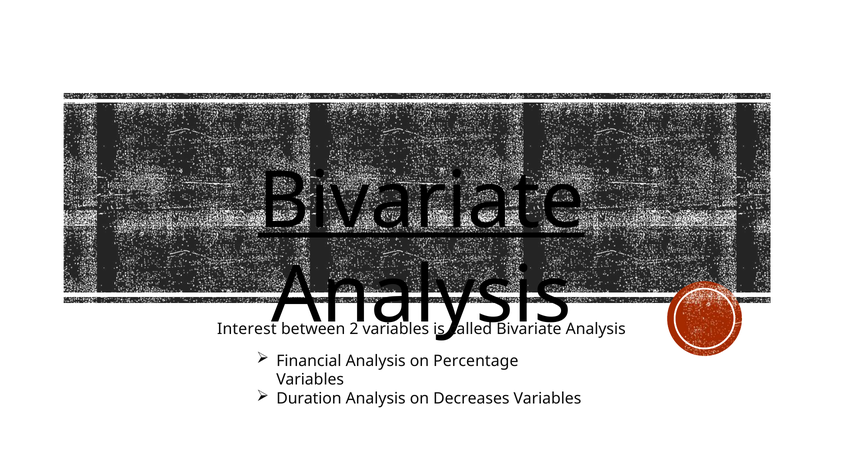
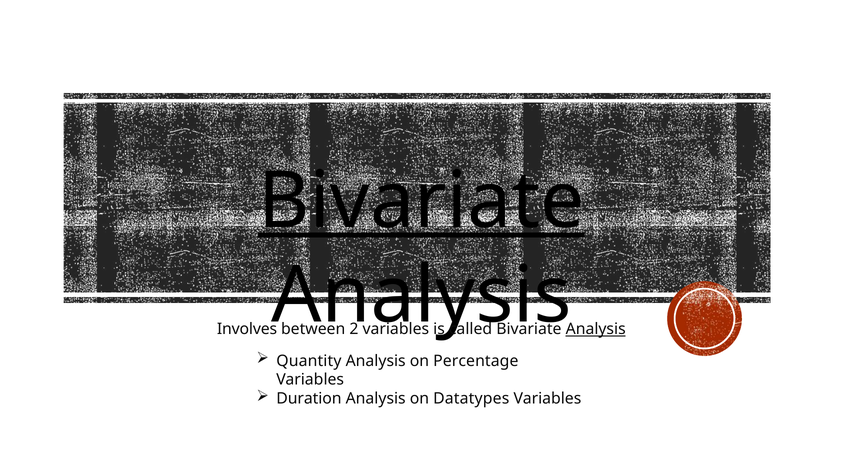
Interest: Interest -> Involves
Analysis at (596, 329) underline: none -> present
Financial: Financial -> Quantity
Decreases: Decreases -> Datatypes
